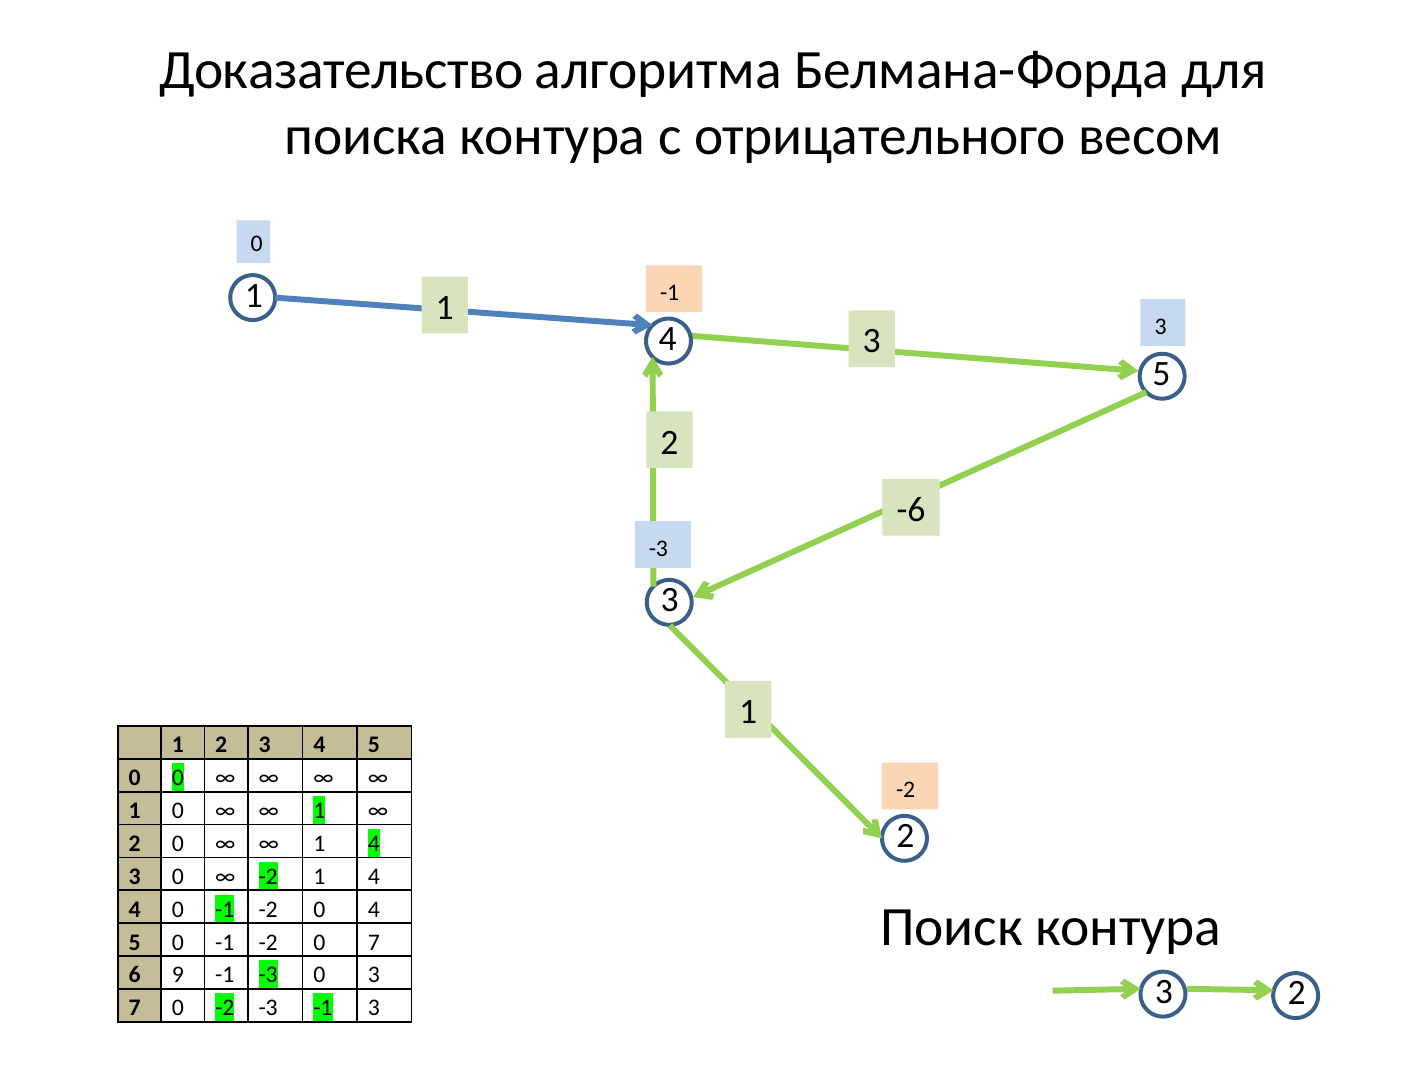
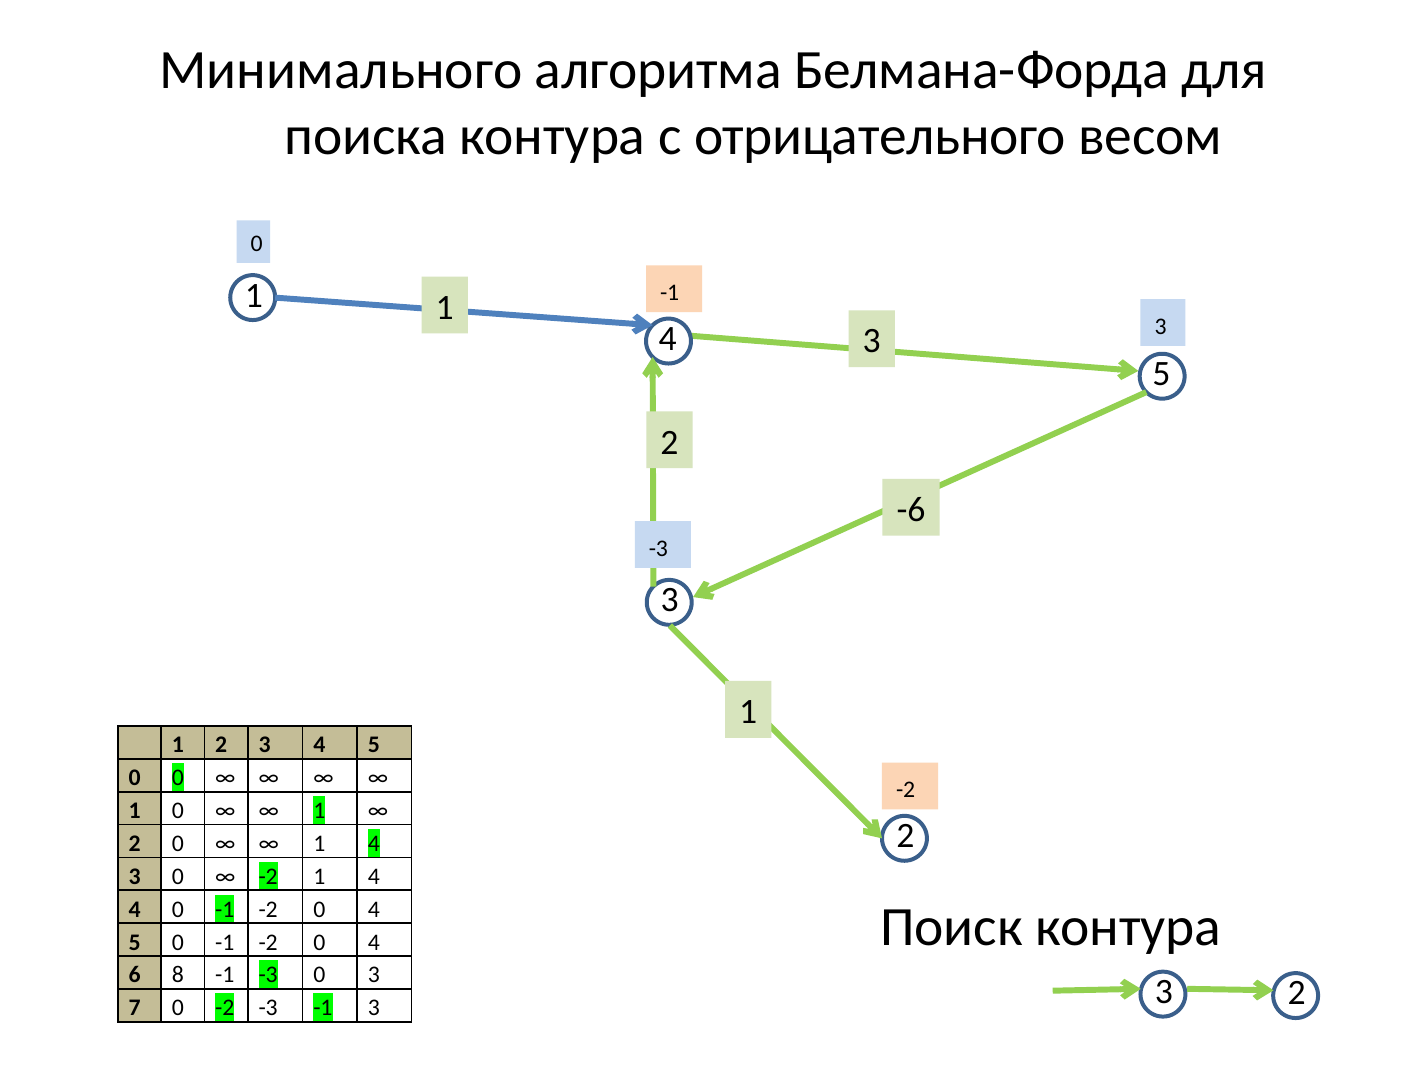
Доказательство: Доказательство -> Минимального
7 at (374, 942): 7 -> 4
9: 9 -> 8
